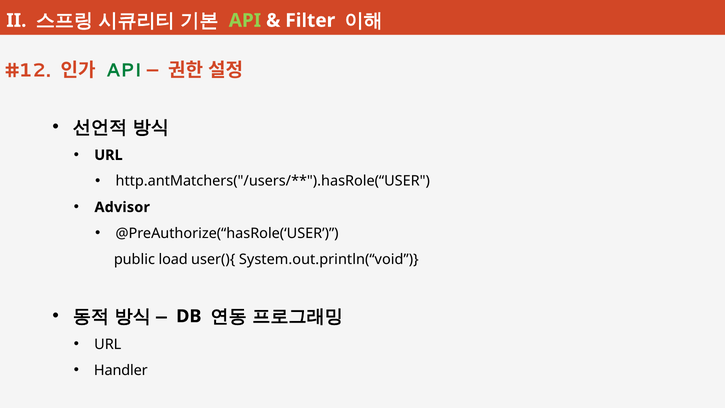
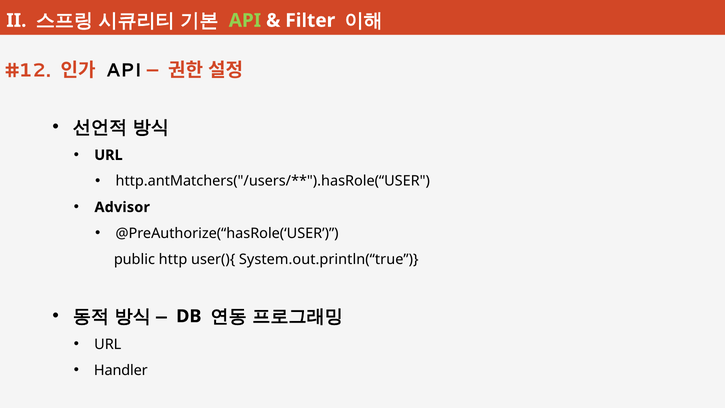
API at (124, 70) colour: green -> black
load: load -> http
System.out.println(“void: System.out.println(“void -> System.out.println(“true
